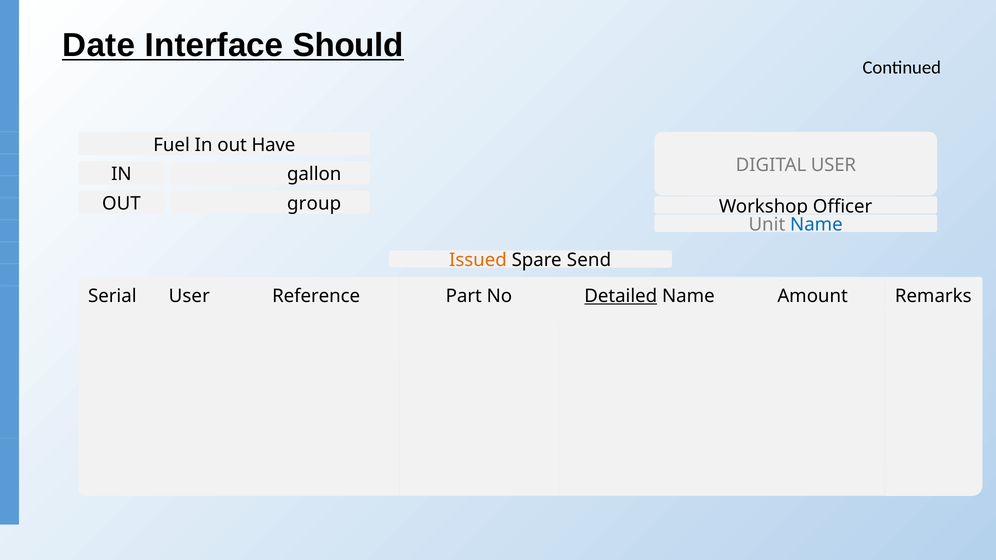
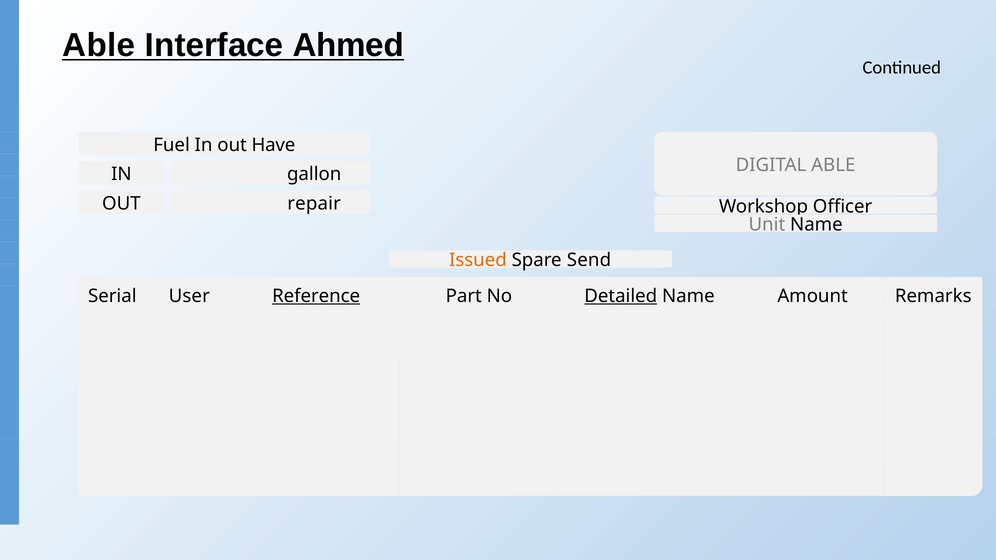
Date at (99, 45): Date -> Able
Should: Should -> Ahmed
DIGITAL USER: USER -> ABLE
group: group -> repair
Name at (816, 225) colour: blue -> black
Reference underline: none -> present
